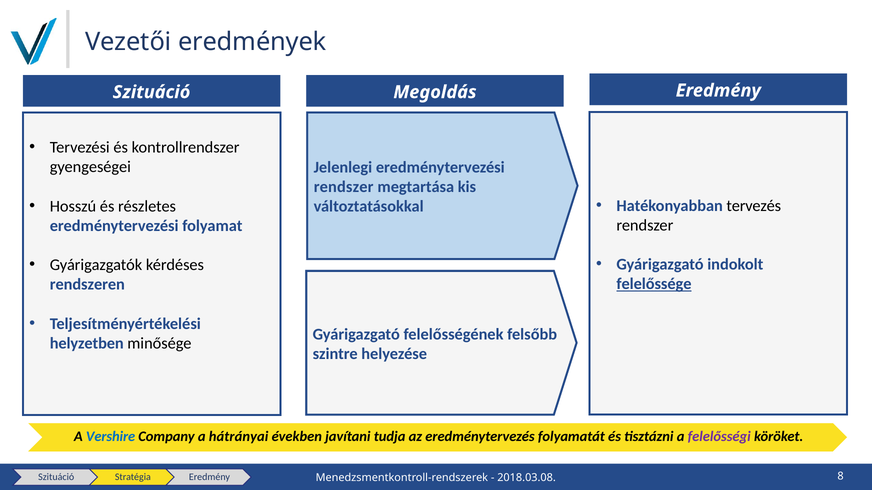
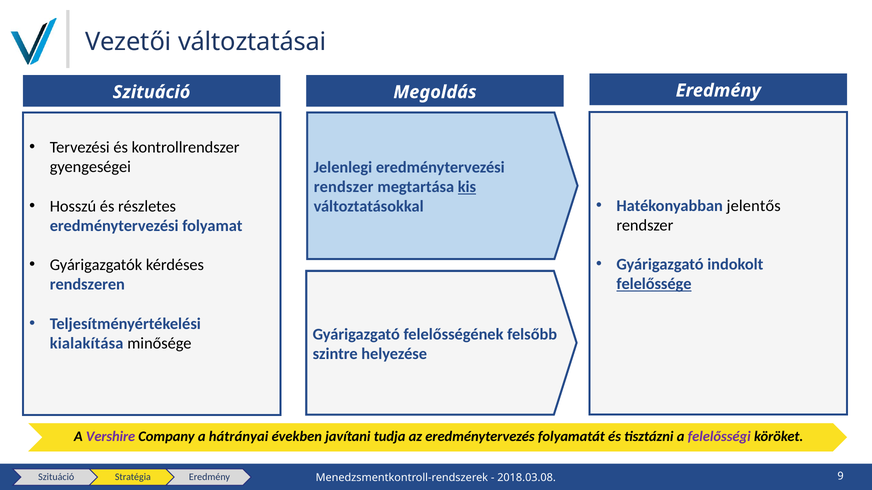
eredmények: eredmények -> változtatásai
kis underline: none -> present
tervezés: tervezés -> jelentős
helyzetben: helyzetben -> kialakítása
Vershire colour: blue -> purple
8: 8 -> 9
